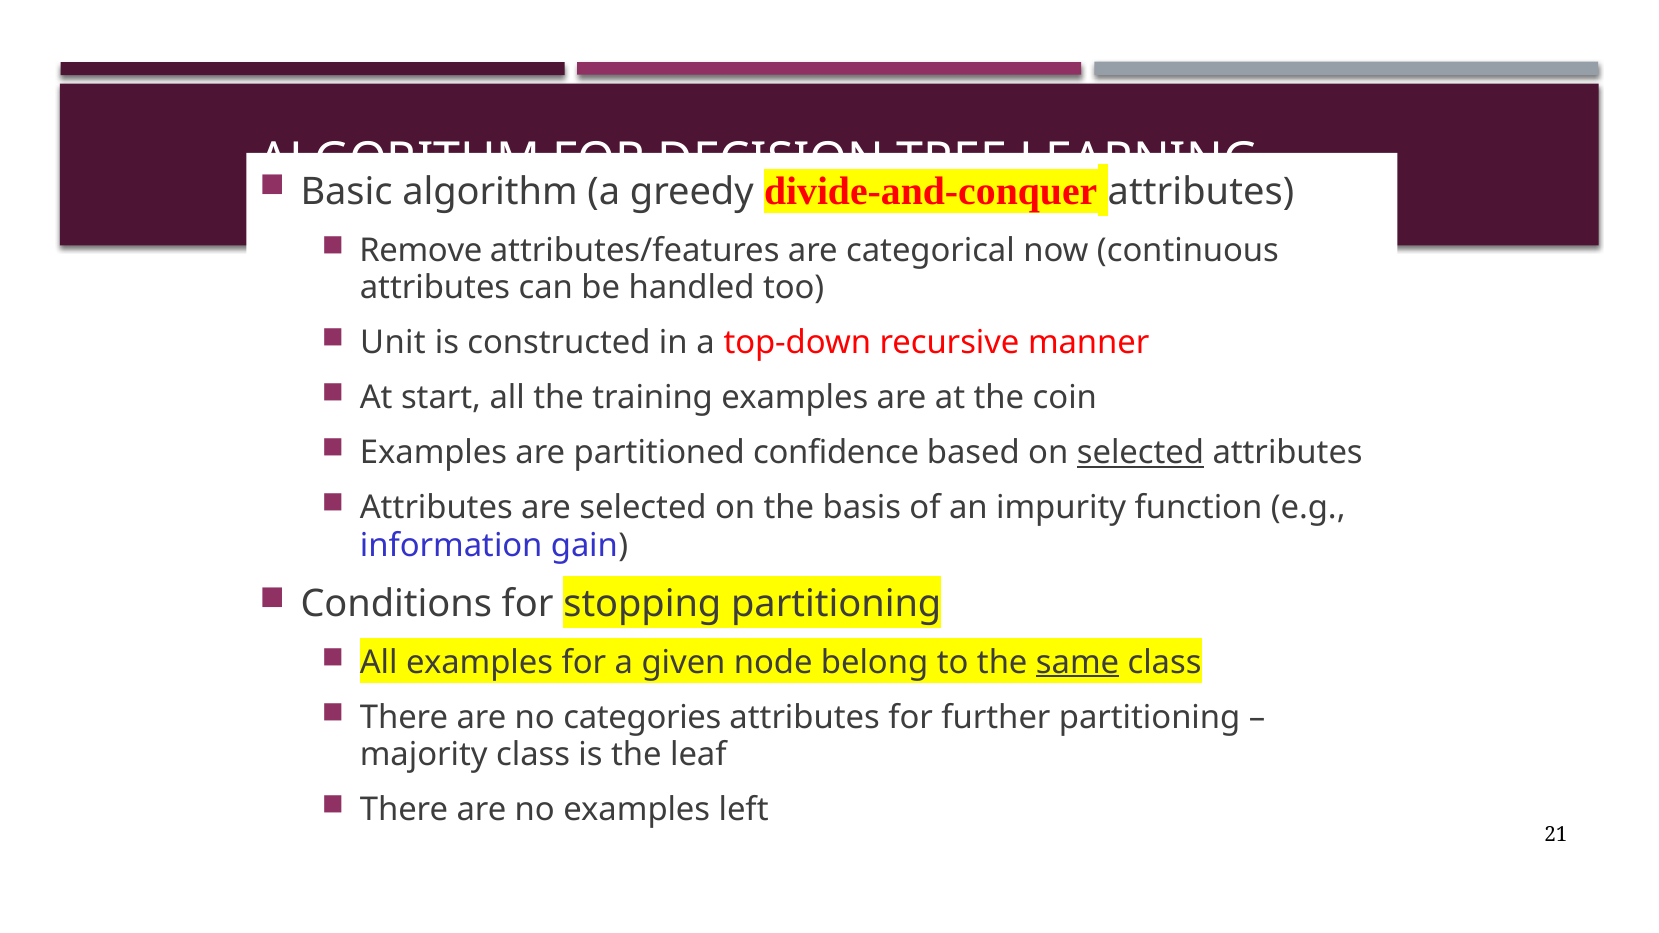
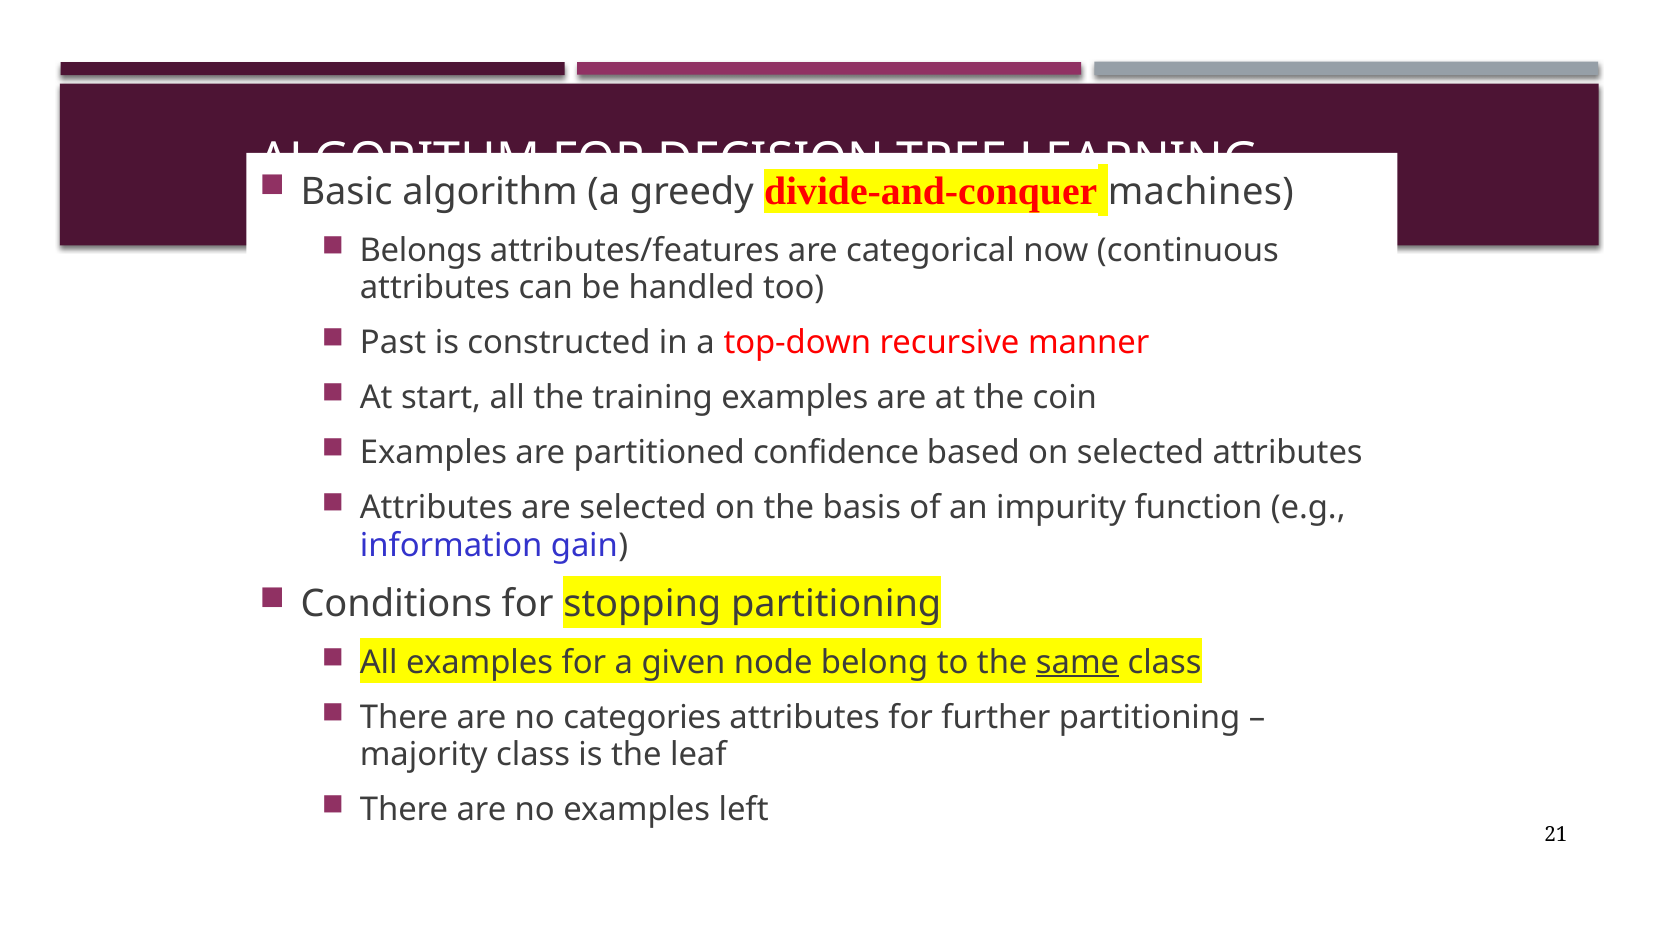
attributes at (1201, 192): attributes -> machines
Remove: Remove -> Belongs
Unit: Unit -> Past
selected at (1140, 453) underline: present -> none
